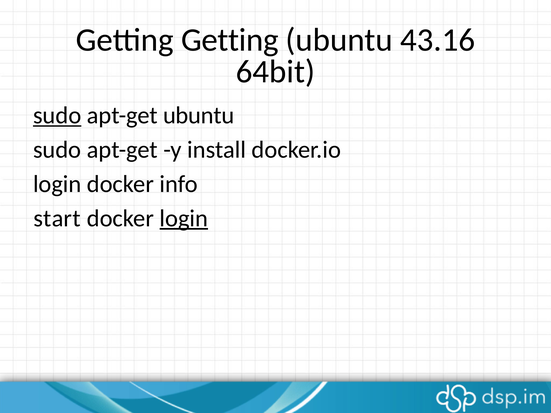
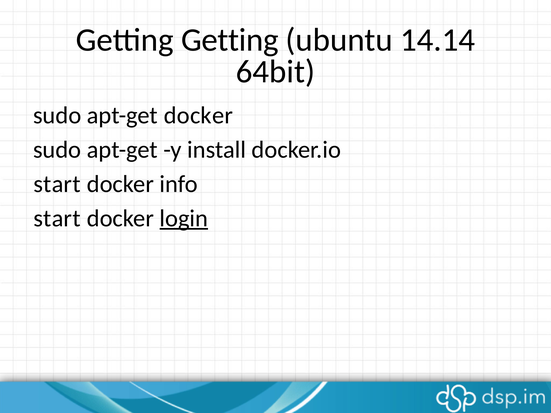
43.16: 43.16 -> 14.14
sudo at (57, 116) underline: present -> none
apt-get ubuntu: ubuntu -> docker
login at (57, 184): login -> start
